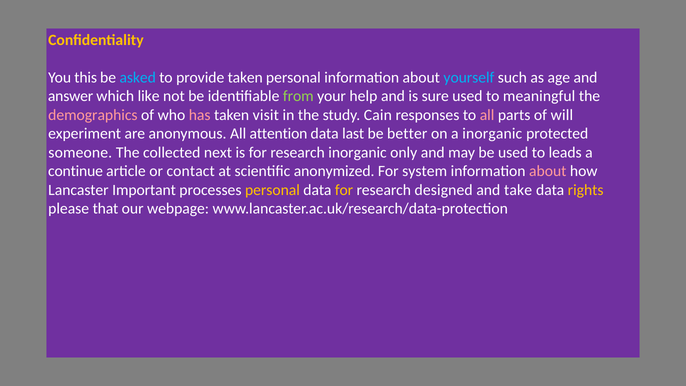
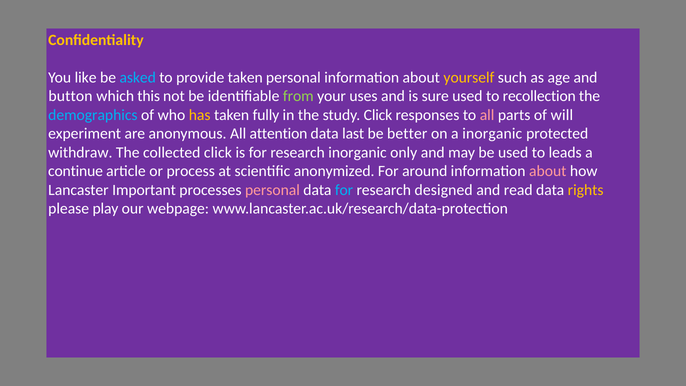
this: this -> like
yourself colour: light blue -> yellow
answer: answer -> button
like: like -> this
help: help -> uses
meaningful: meaningful -> recollection
demographics colour: pink -> light blue
has colour: pink -> yellow
visit: visit -> fully
study Cain: Cain -> Click
someone: someone -> withdraw
collected next: next -> click
contact: contact -> process
system: system -> around
personal at (272, 190) colour: yellow -> pink
for at (344, 190) colour: yellow -> light blue
take: take -> read
that: that -> play
